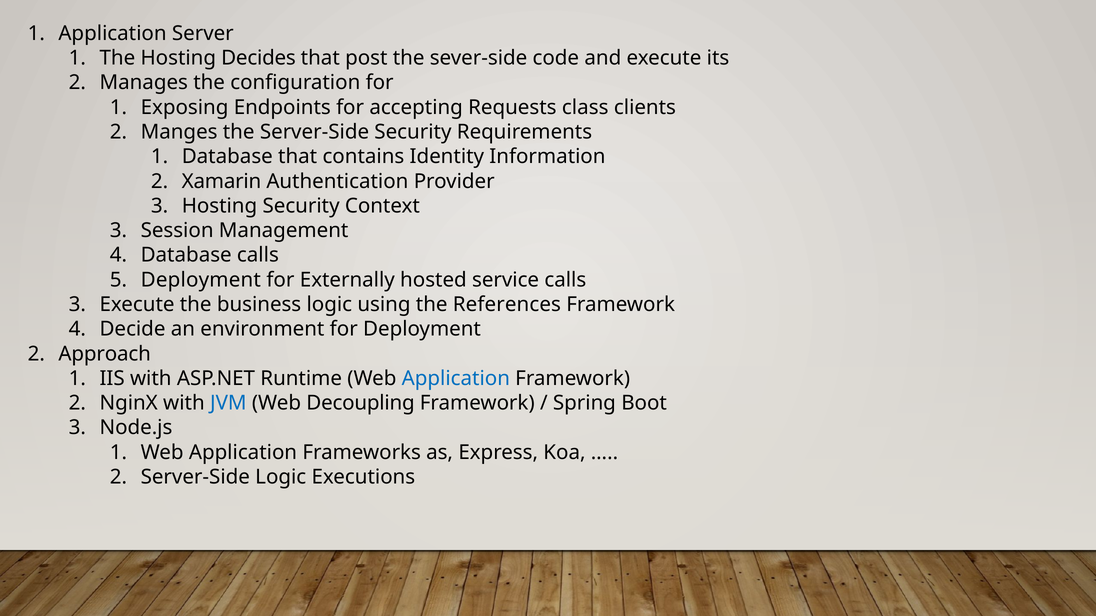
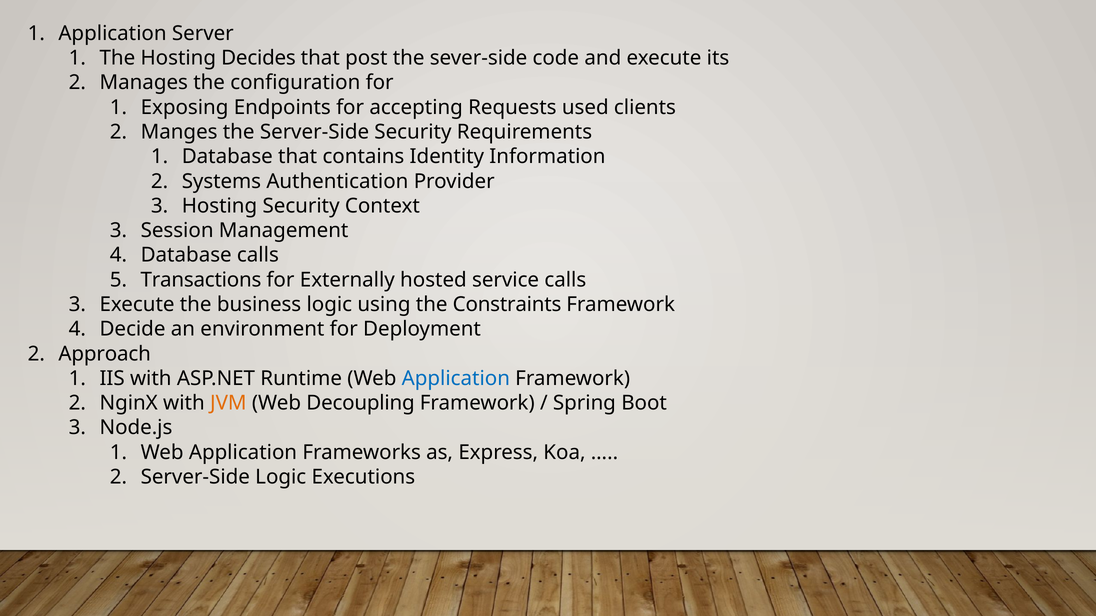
class: class -> used
Xamarin: Xamarin -> Systems
Deployment at (201, 280): Deployment -> Transactions
References: References -> Constraints
JVM colour: blue -> orange
